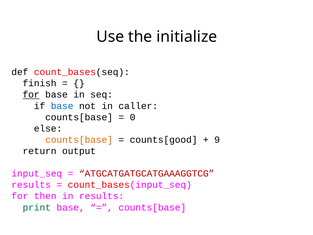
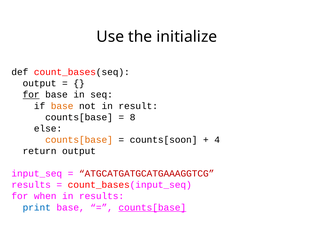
finish at (40, 83): finish -> output
base at (62, 106) colour: blue -> orange
caller: caller -> result
0: 0 -> 8
counts[good: counts[good -> counts[soon
9: 9 -> 4
then: then -> when
print colour: green -> blue
counts[base at (152, 207) underline: none -> present
